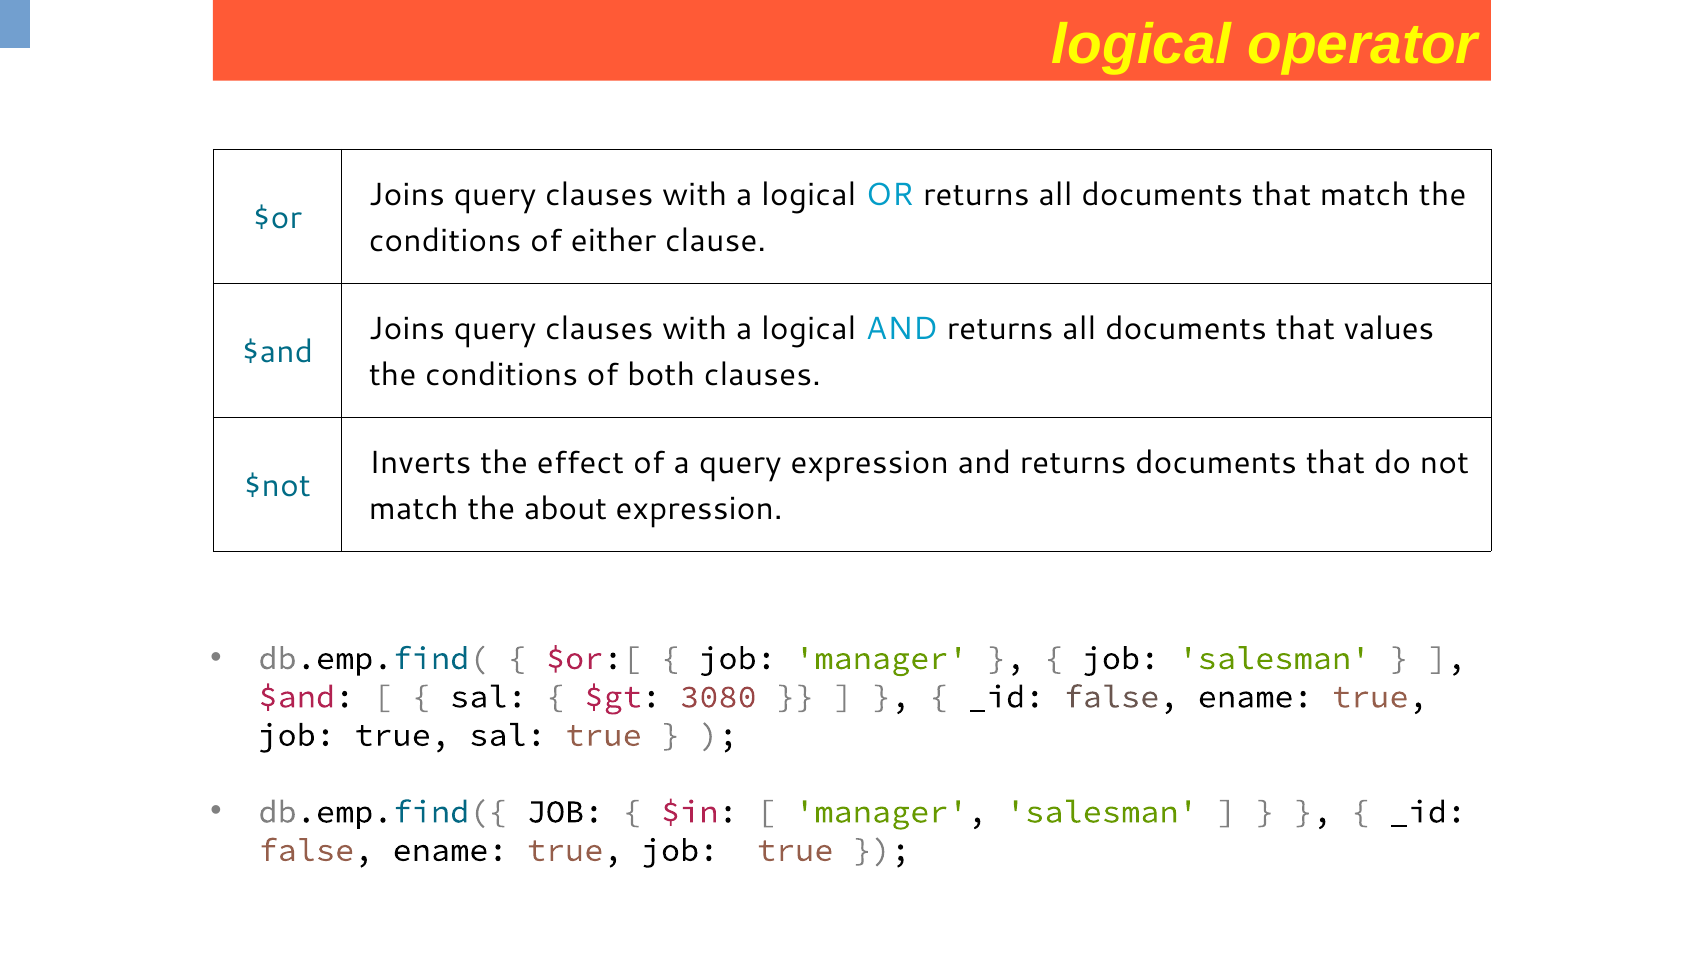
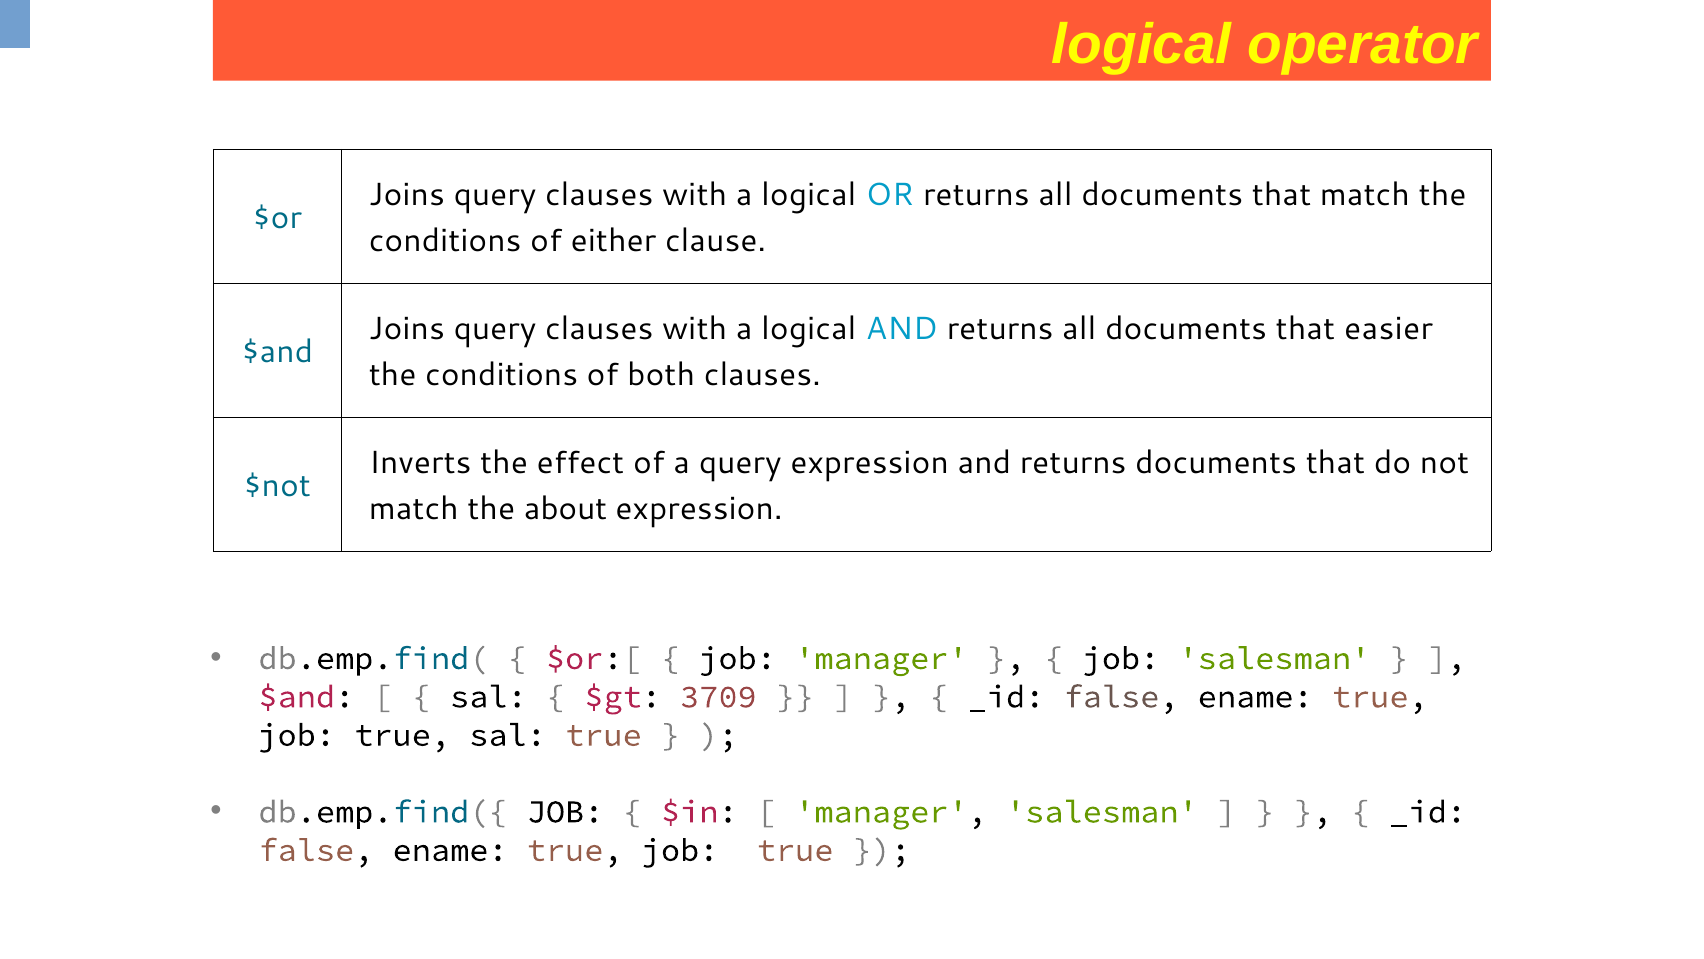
values: values -> easier
3080: 3080 -> 3709
